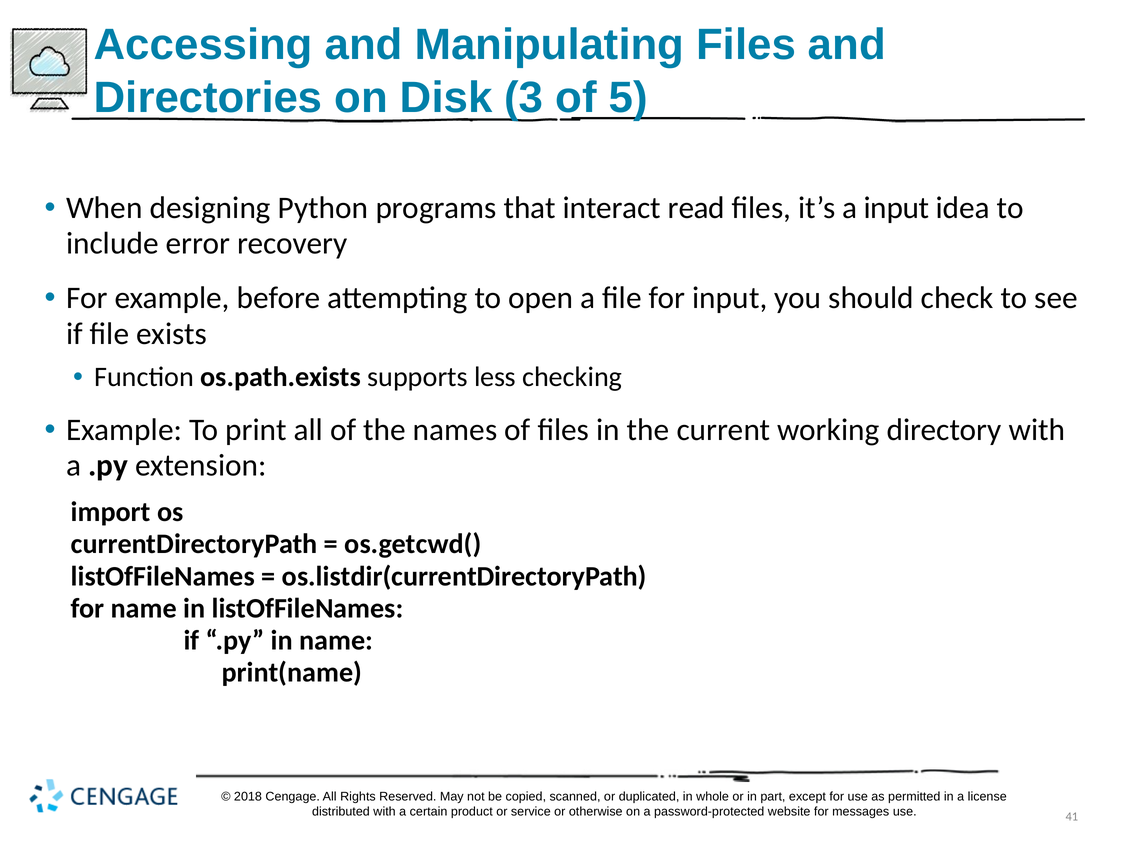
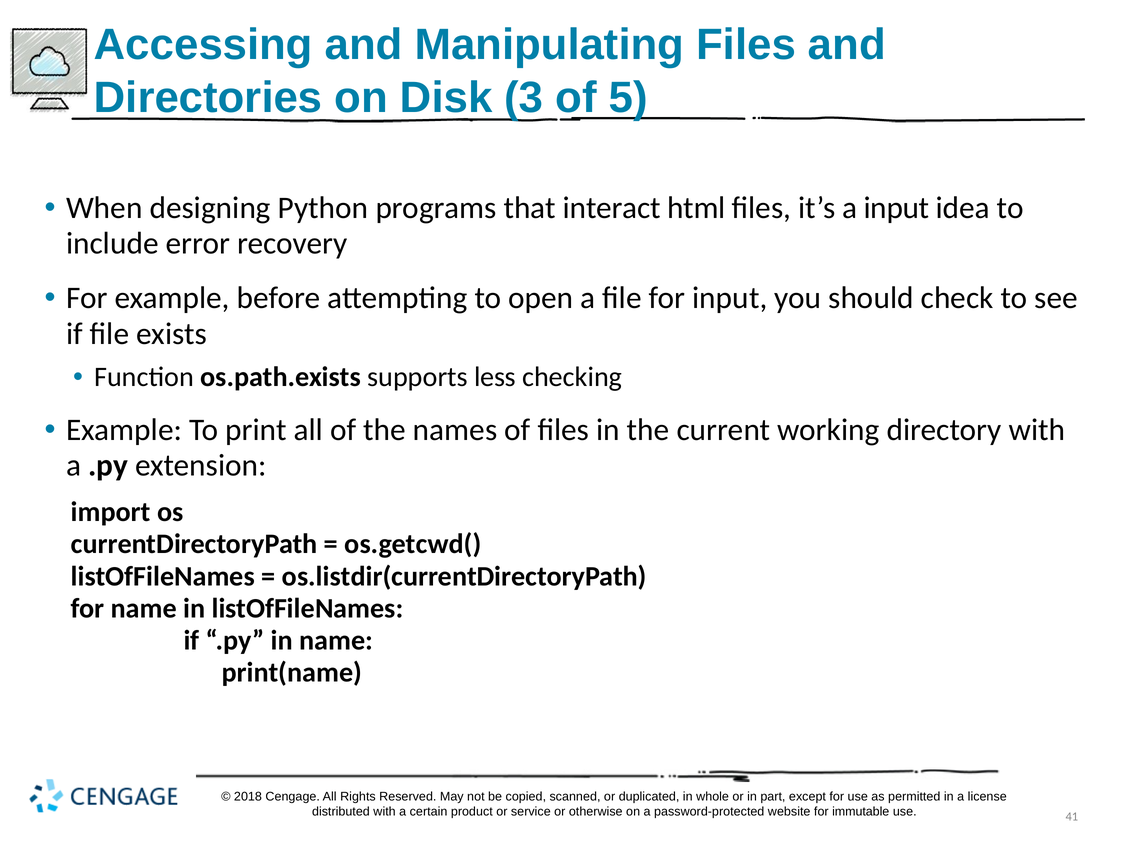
read: read -> html
messages: messages -> immutable
